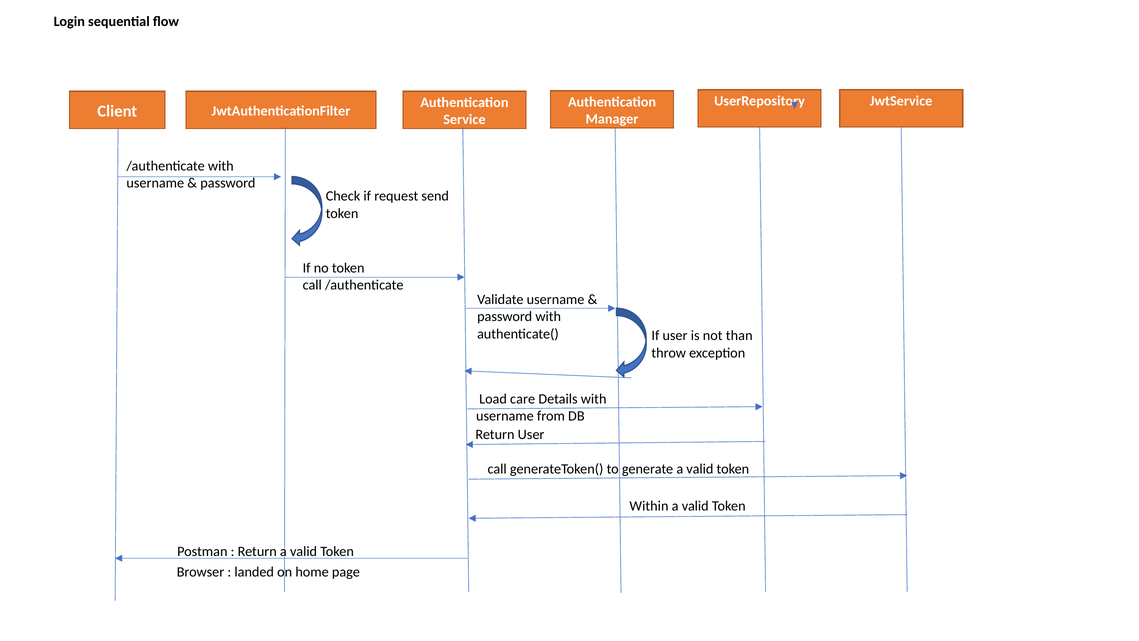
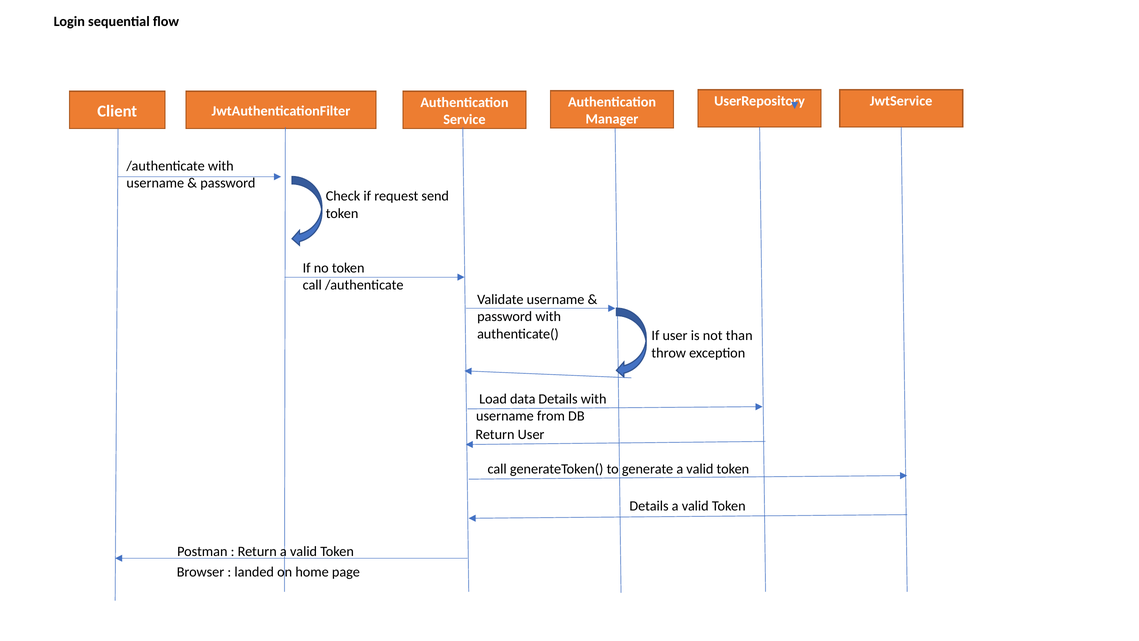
care: care -> data
Within at (649, 506): Within -> Details
